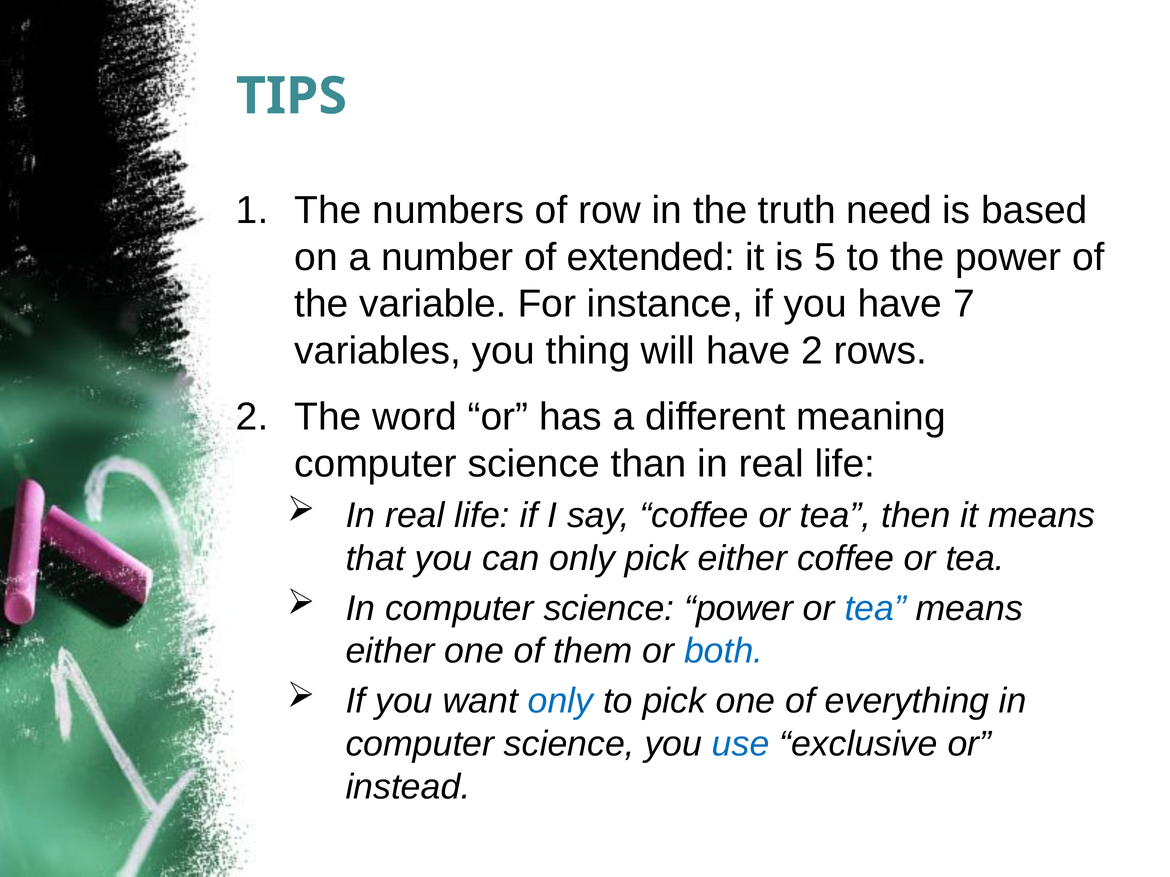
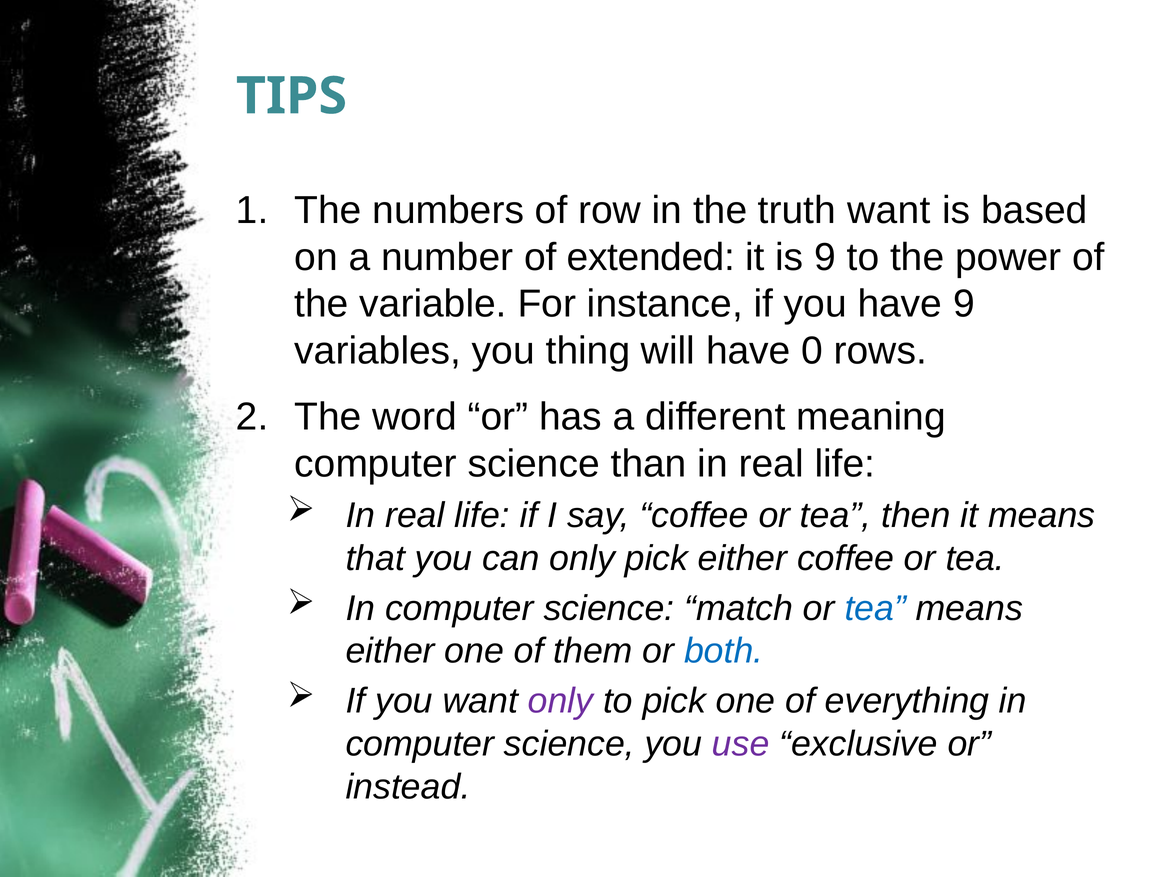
truth need: need -> want
is 5: 5 -> 9
have 7: 7 -> 9
have 2: 2 -> 0
science power: power -> match
only at (560, 702) colour: blue -> purple
use colour: blue -> purple
